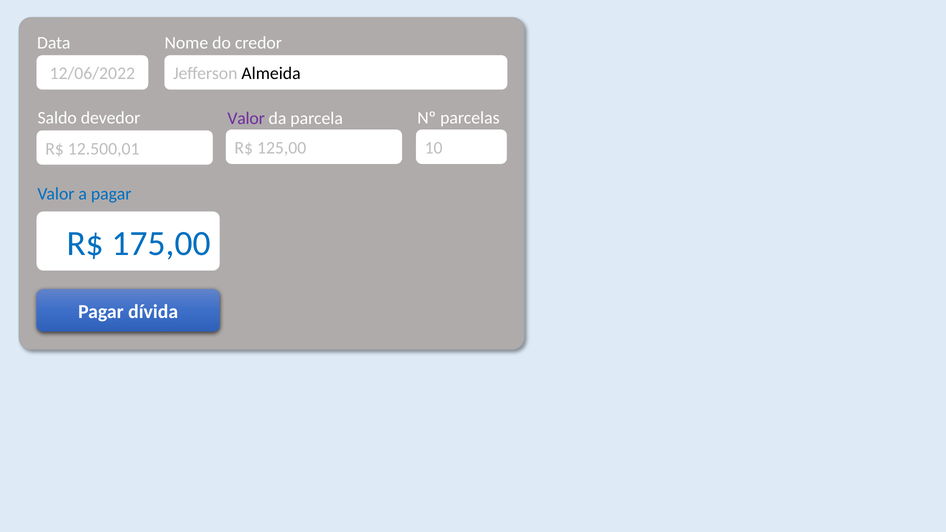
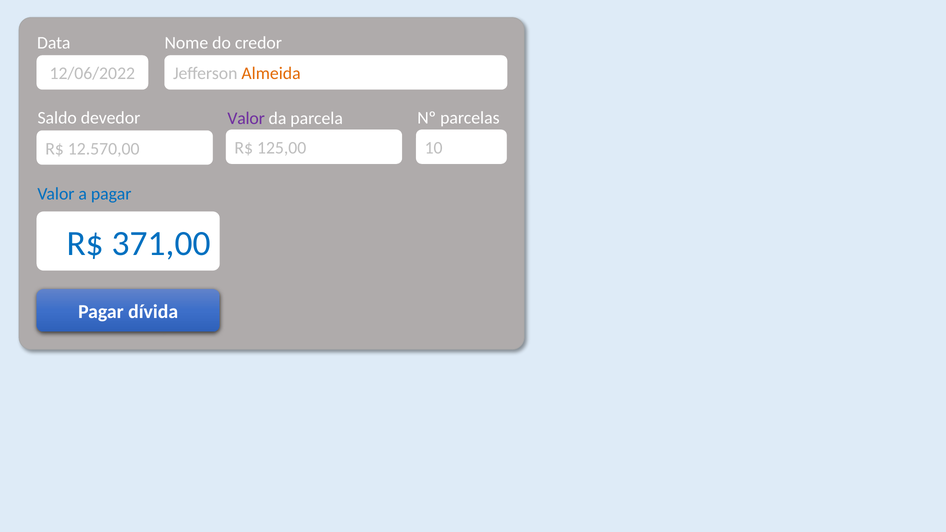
Almeida colour: black -> orange
12.500,01: 12.500,01 -> 12.570,00
175,00: 175,00 -> 371,00
